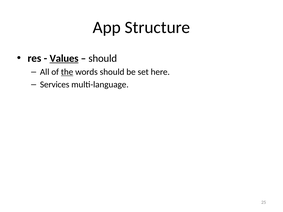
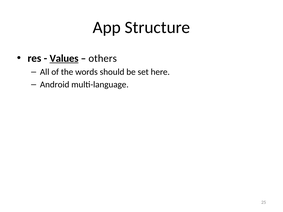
should at (103, 58): should -> others
the underline: present -> none
Services: Services -> Android
